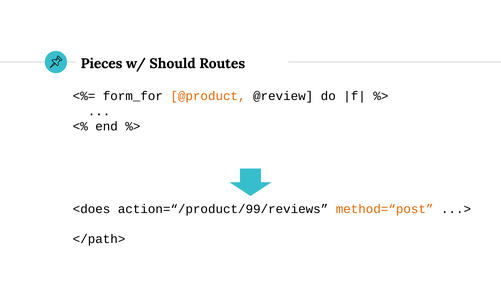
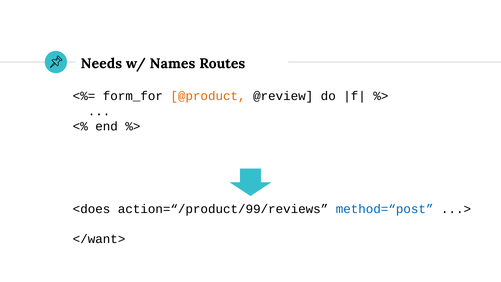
Pieces: Pieces -> Needs
Should: Should -> Names
method=“post colour: orange -> blue
</path>: </path> -> </want>
